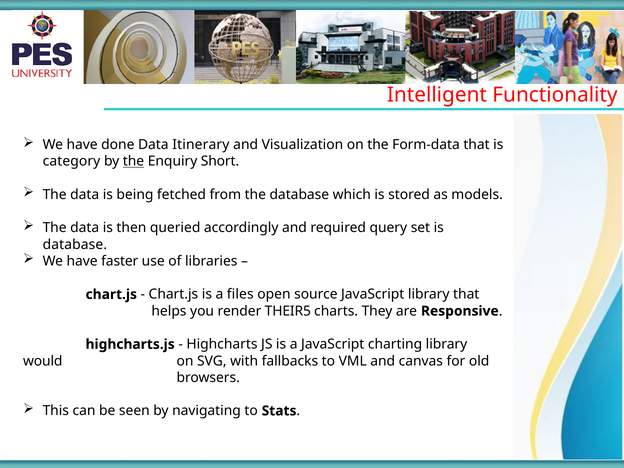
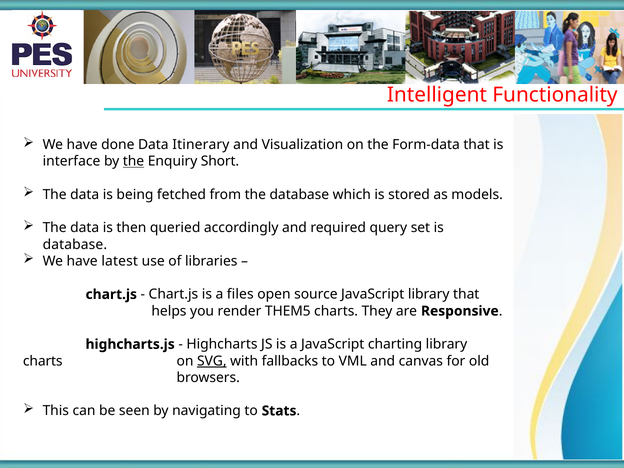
category: category -> interface
faster: faster -> latest
THEIR5: THEIR5 -> THEM5
would at (43, 361): would -> charts
SVG underline: none -> present
